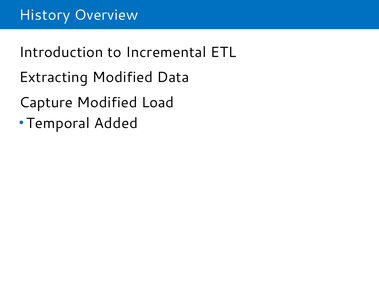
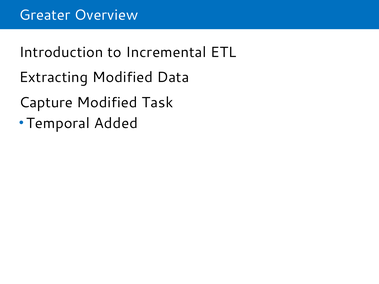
History: History -> Greater
Load: Load -> Task
